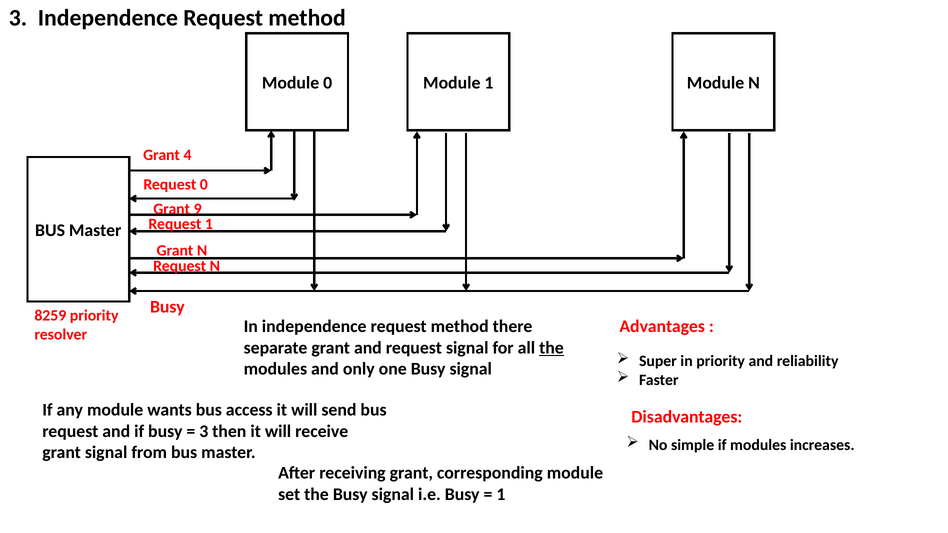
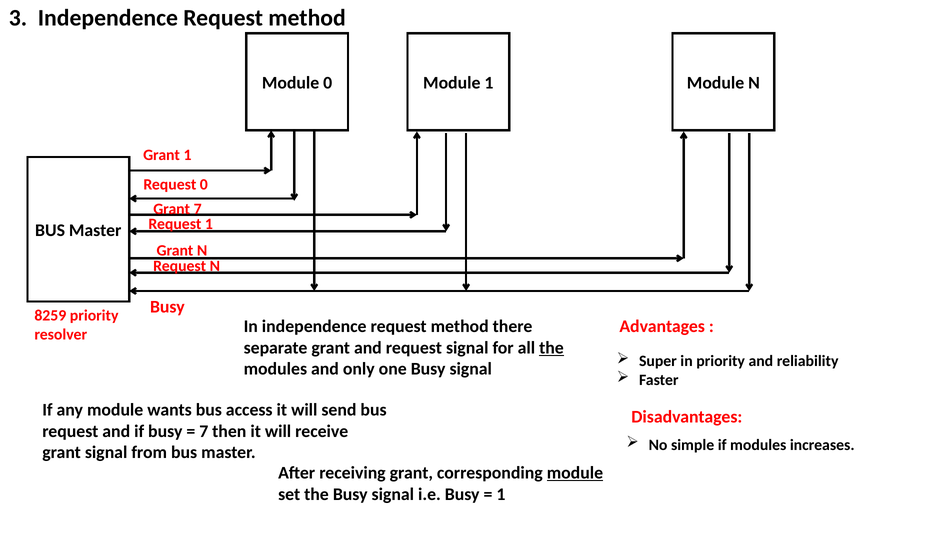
Grant 4: 4 -> 1
Grant 9: 9 -> 7
3 at (204, 431): 3 -> 7
module at (575, 473) underline: none -> present
